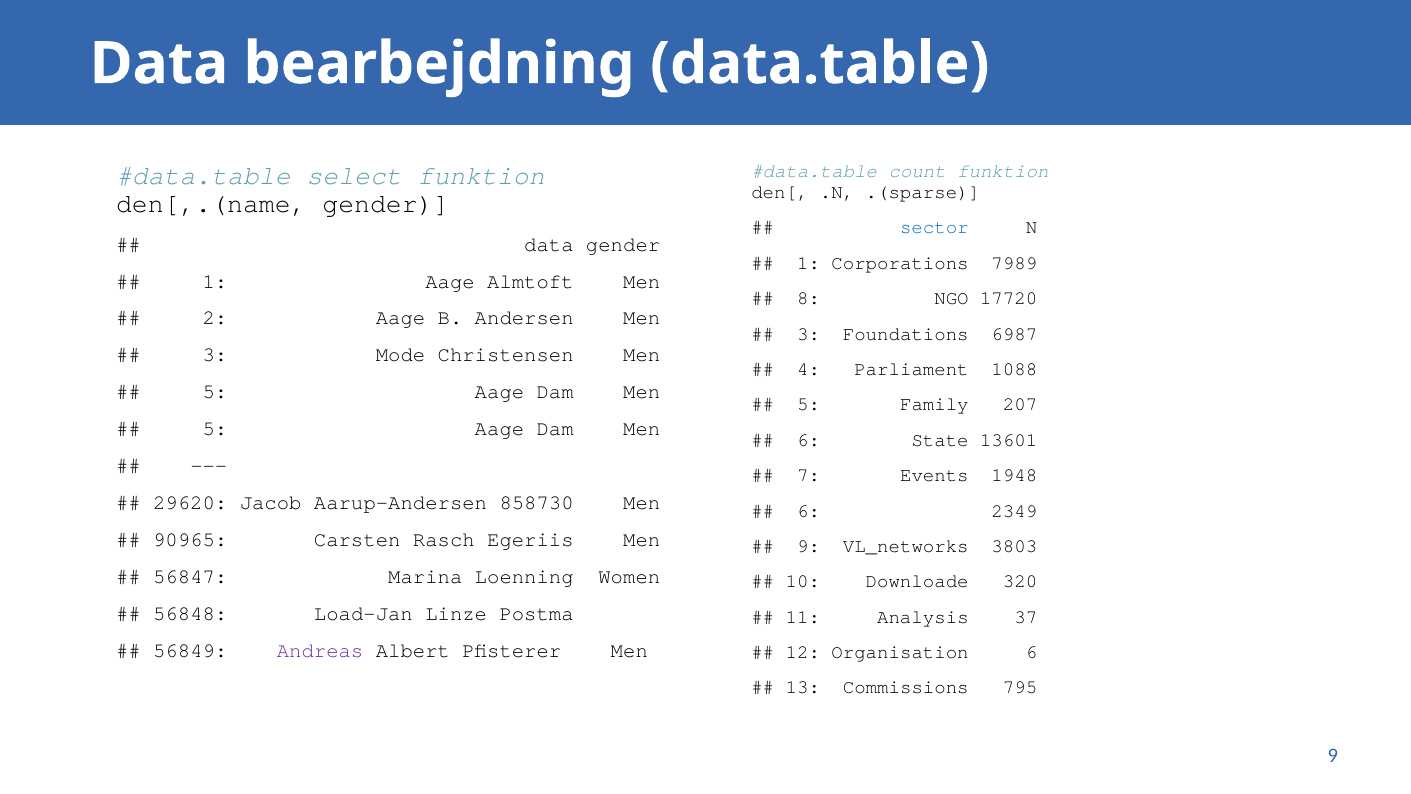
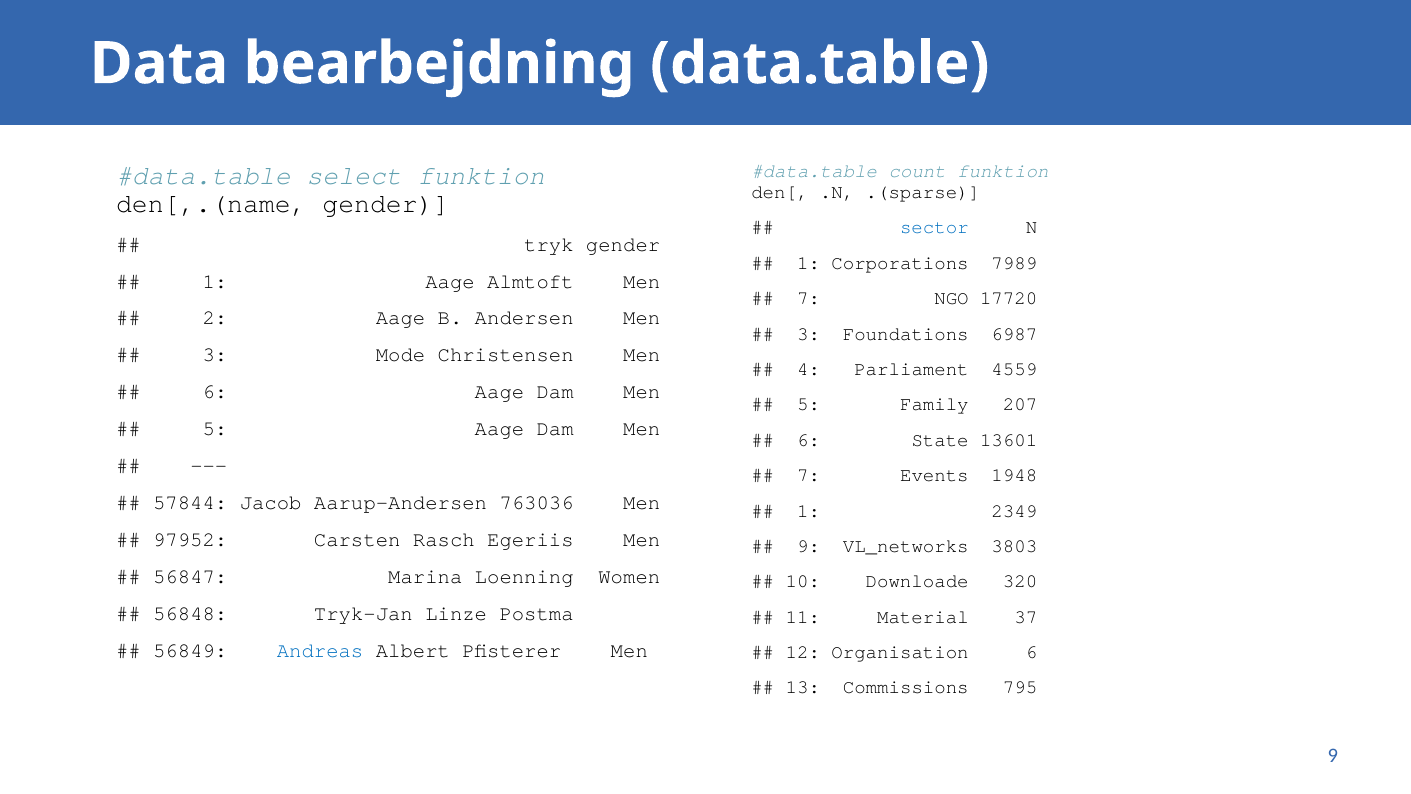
data at (549, 244): data -> tryk
8 at (809, 298): 8 -> 7
1088: 1088 -> 4559
5 at (215, 392): 5 -> 6
29620: 29620 -> 57844
858730: 858730 -> 763036
6 at (809, 511): 6 -> 1
90965: 90965 -> 97952
Load-Jan: Load-Jan -> Tryk-Jan
Analysis: Analysis -> Material
Andreas colour: purple -> blue
